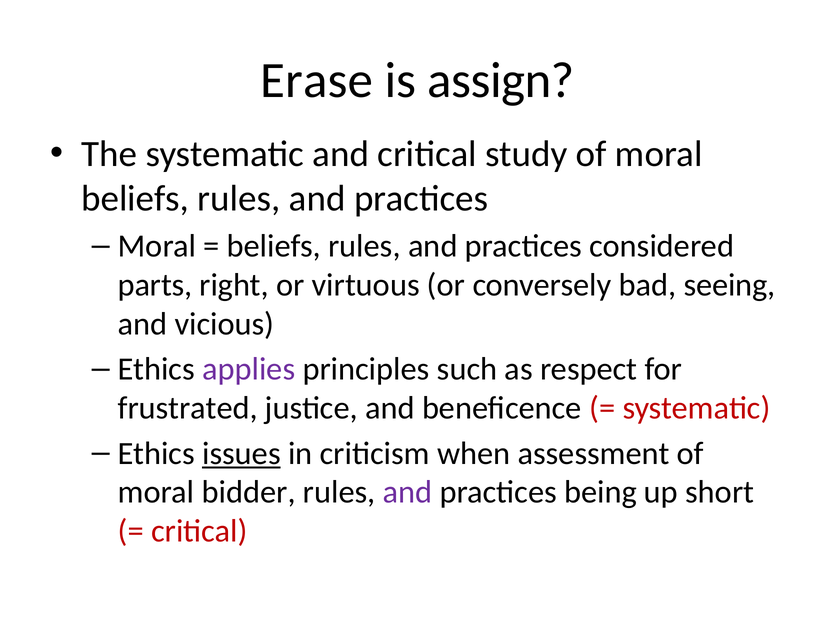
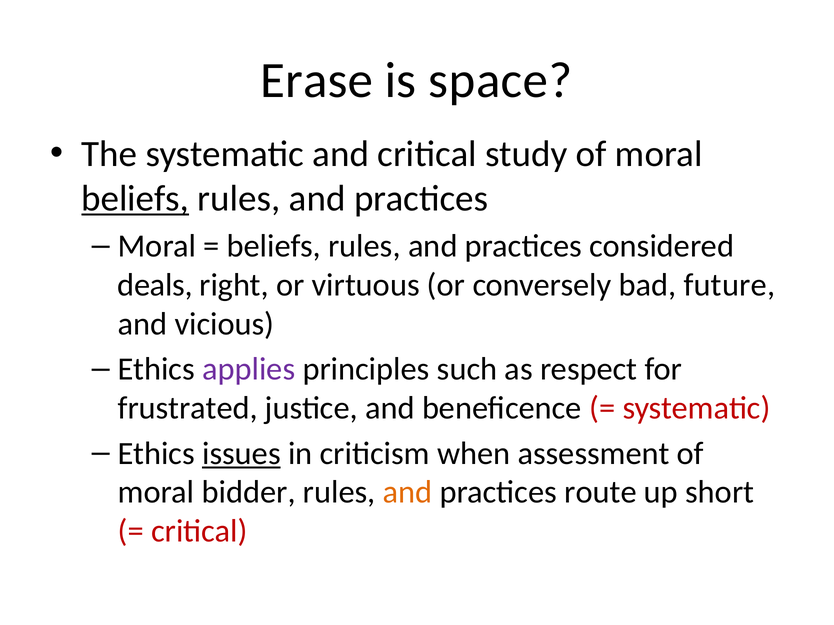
assign: assign -> space
beliefs at (135, 199) underline: none -> present
parts: parts -> deals
seeing: seeing -> future
and at (408, 493) colour: purple -> orange
being: being -> route
